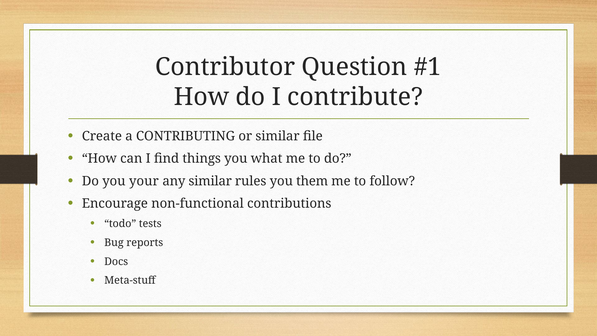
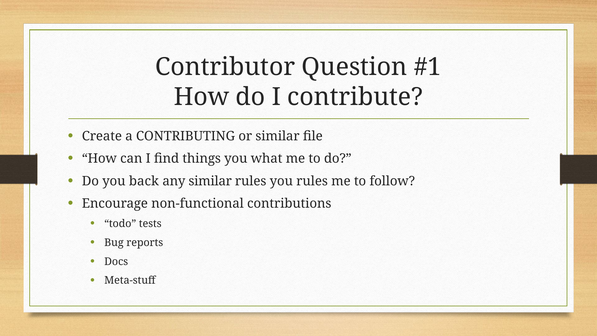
your: your -> back
you them: them -> rules
